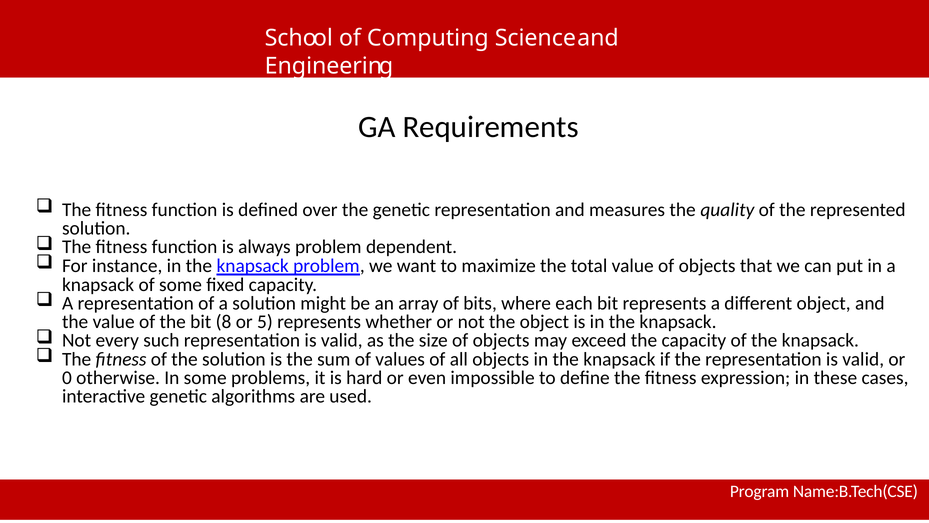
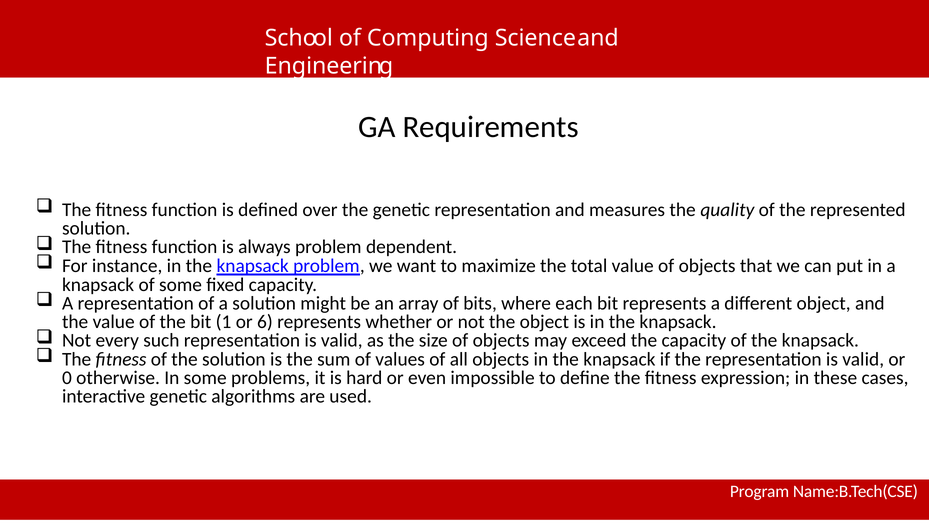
8: 8 -> 1
5: 5 -> 6
